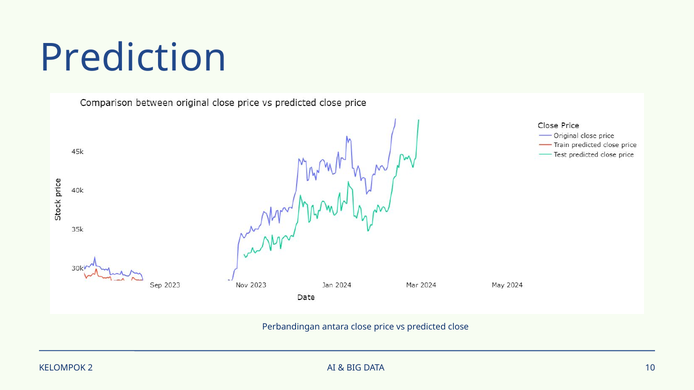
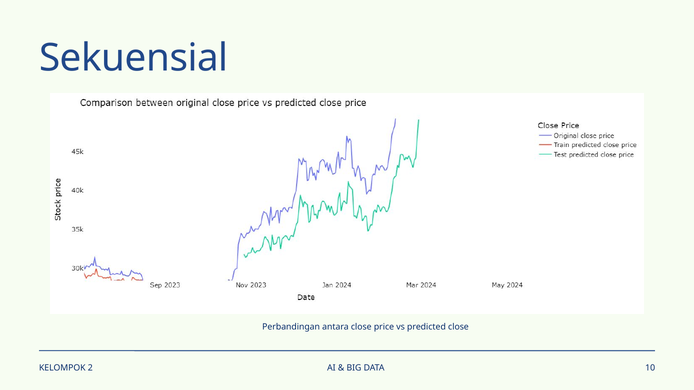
Prediction: Prediction -> Sekuensial
